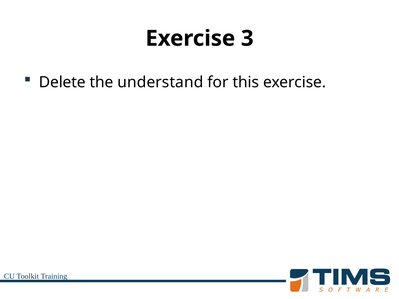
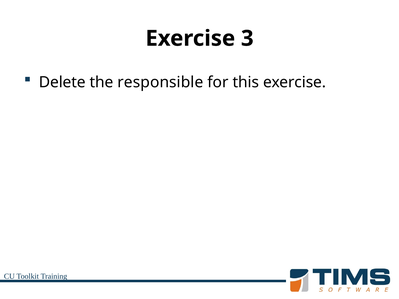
understand: understand -> responsible
